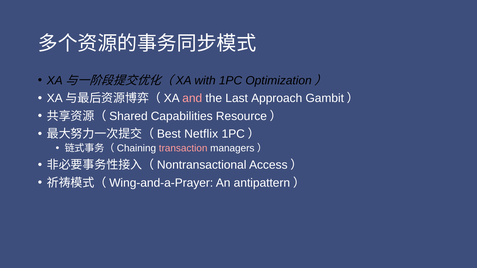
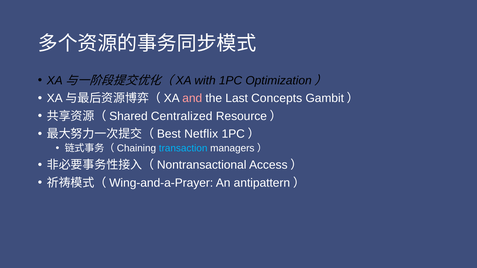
Approach: Approach -> Concepts
Capabilities: Capabilities -> Centralized
transaction colour: pink -> light blue
